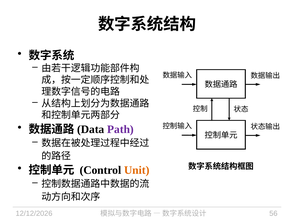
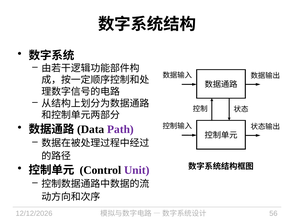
Unit colour: orange -> purple
